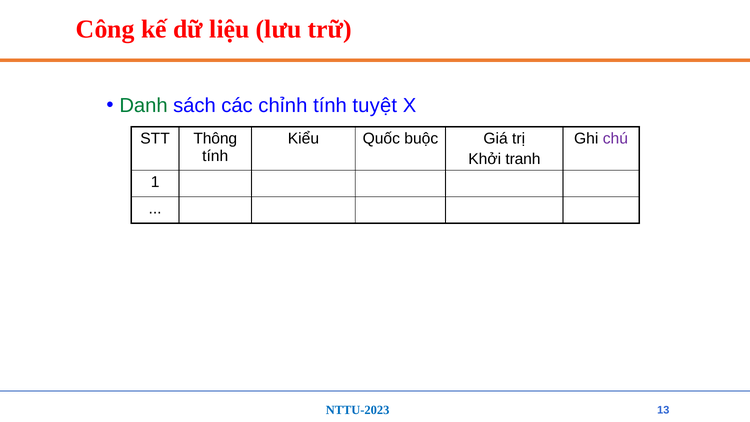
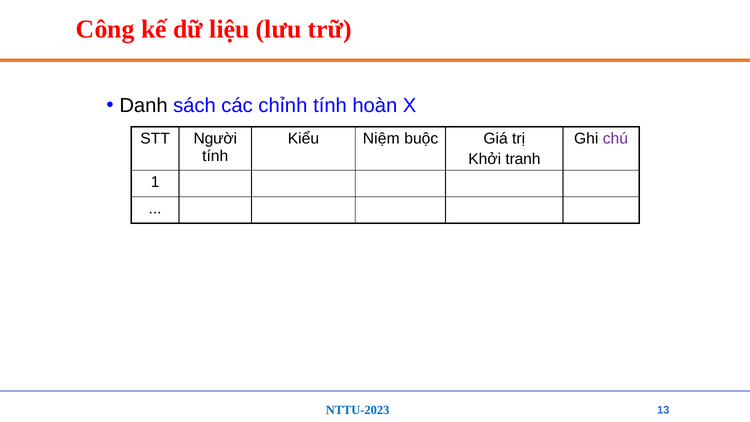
Danh colour: green -> black
tuyệt: tuyệt -> hoàn
Thông: Thông -> Người
Quốc: Quốc -> Niệm
